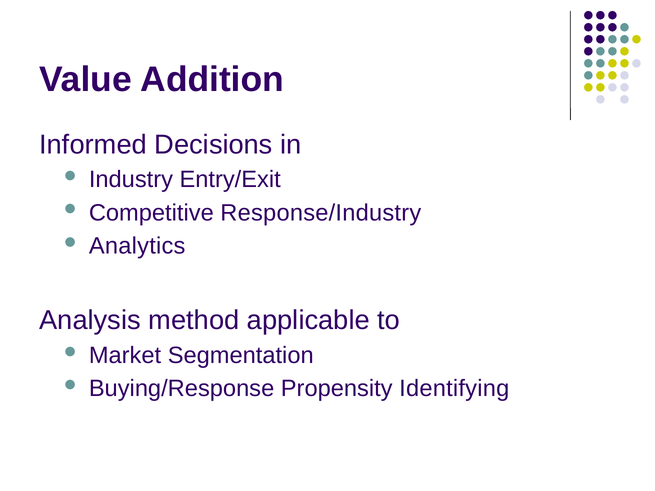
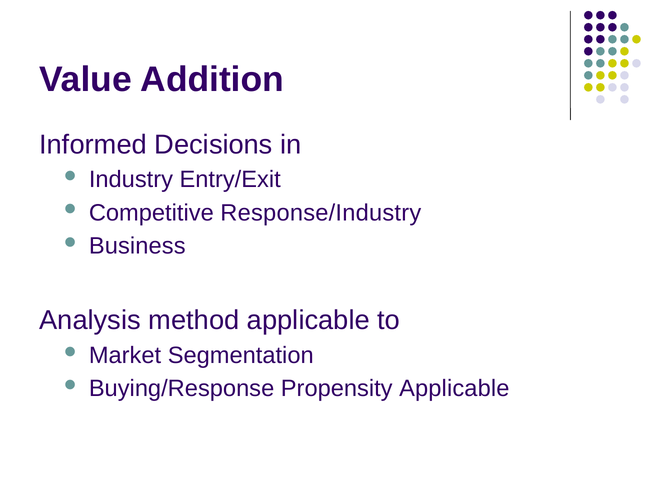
Analytics: Analytics -> Business
Propensity Identifying: Identifying -> Applicable
